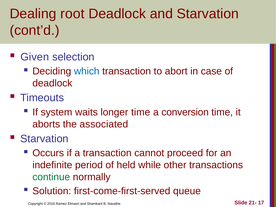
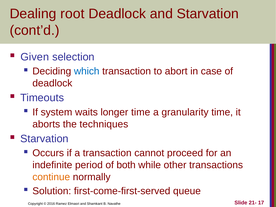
conversion: conversion -> granularity
associated: associated -> techniques
held: held -> both
continue colour: green -> orange
